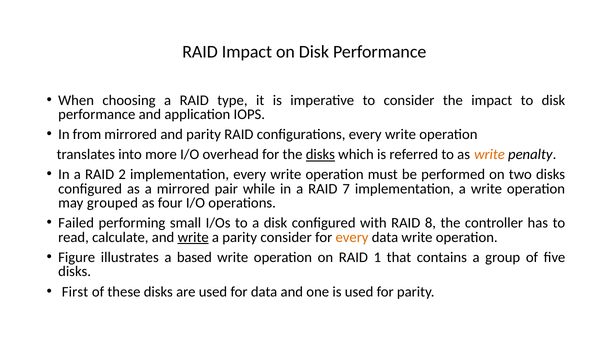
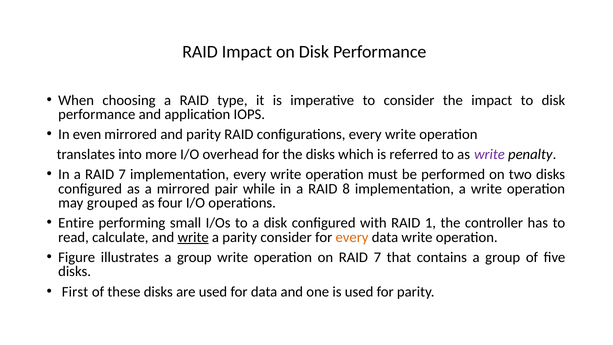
from: from -> even
disks at (320, 154) underline: present -> none
write at (489, 154) colour: orange -> purple
a RAID 2: 2 -> 7
7: 7 -> 8
Failed: Failed -> Entire
8: 8 -> 1
illustrates a based: based -> group
on RAID 1: 1 -> 7
